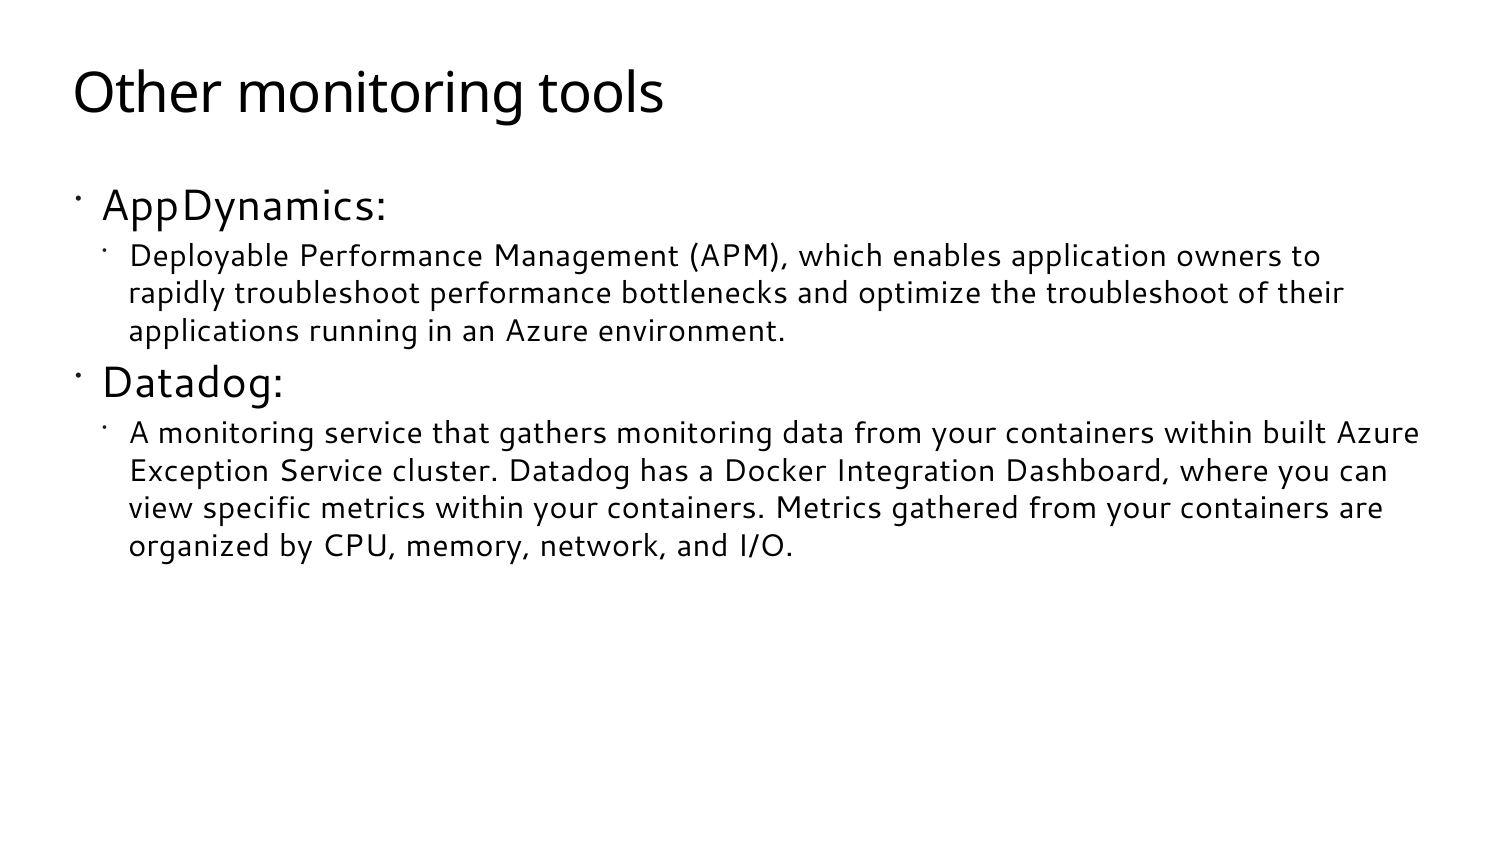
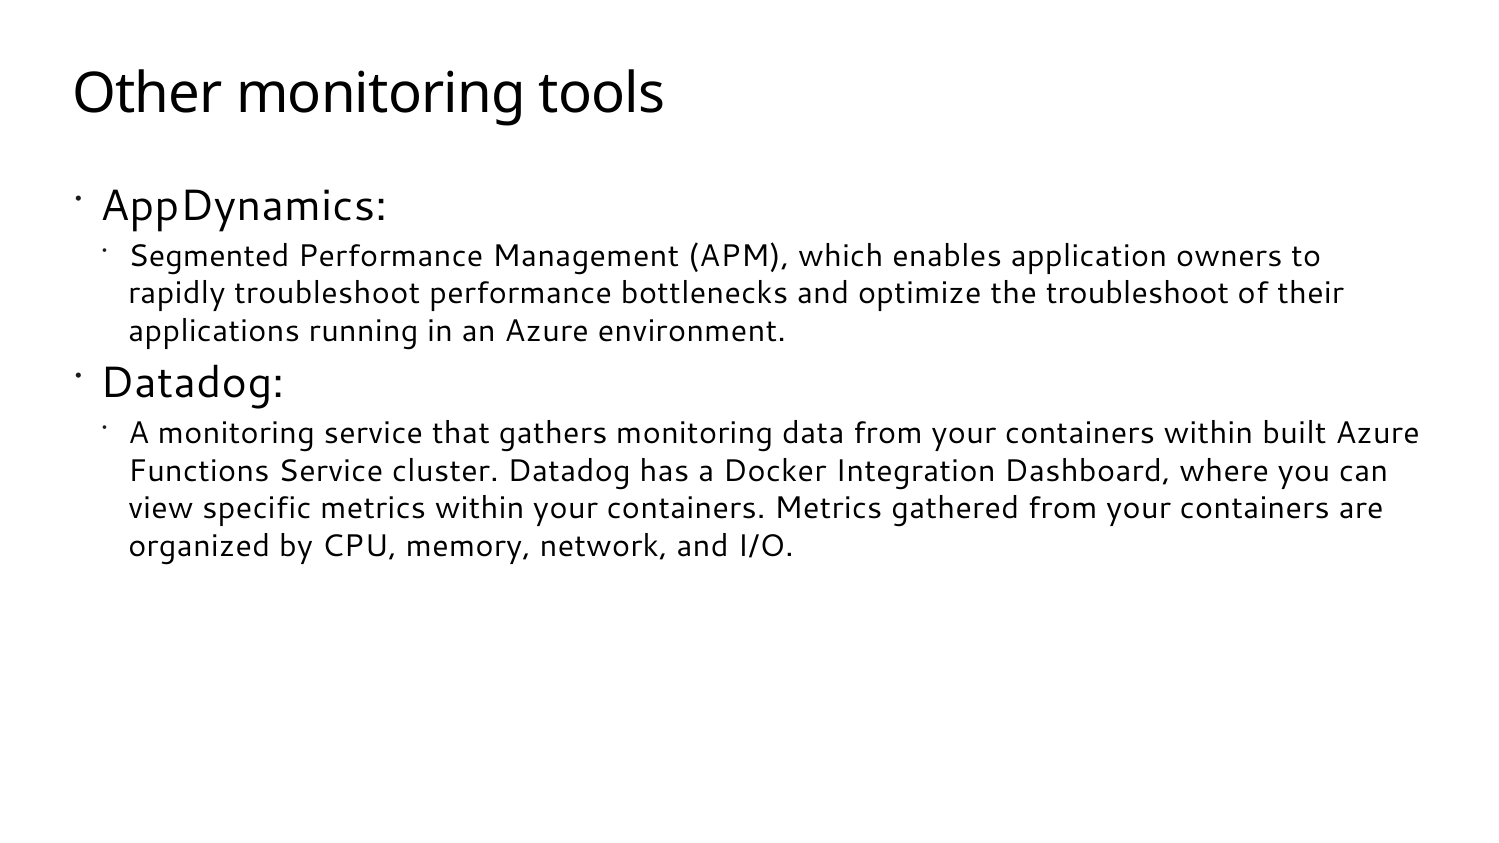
Deployable: Deployable -> Segmented
Exception: Exception -> Functions
